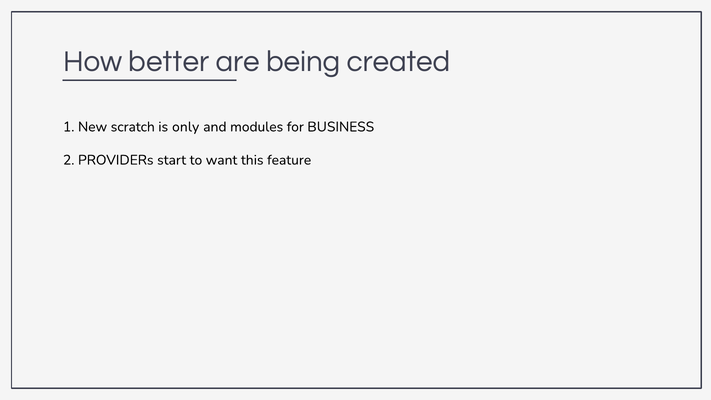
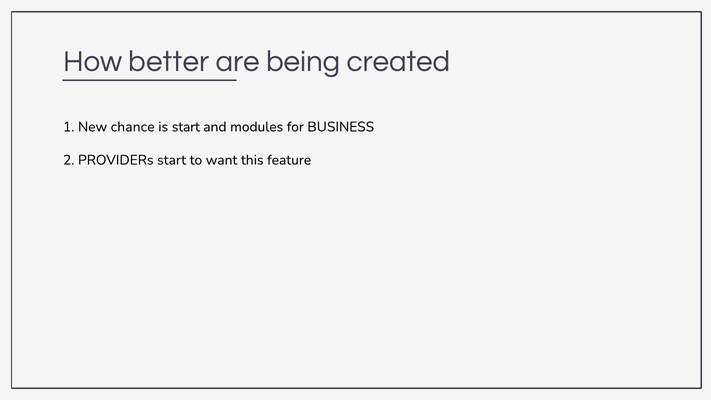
scratch: scratch -> chance
is only: only -> start
